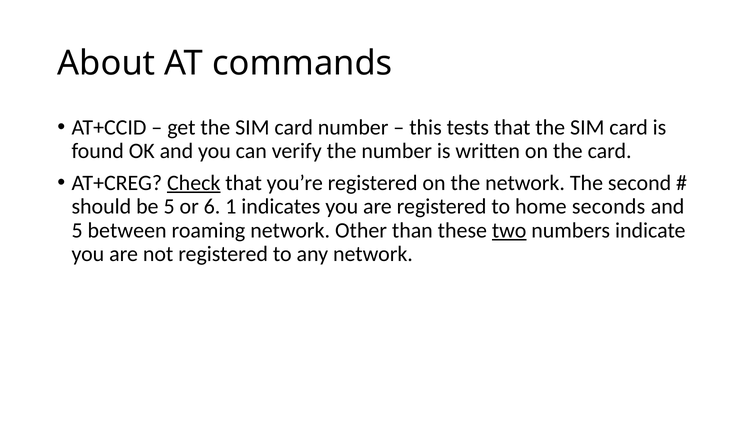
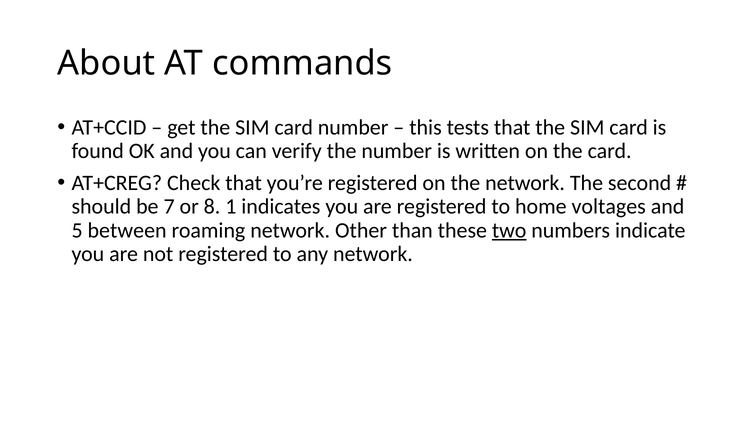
Check underline: present -> none
be 5: 5 -> 7
6: 6 -> 8
seconds: seconds -> voltages
